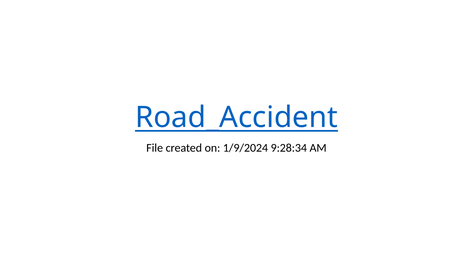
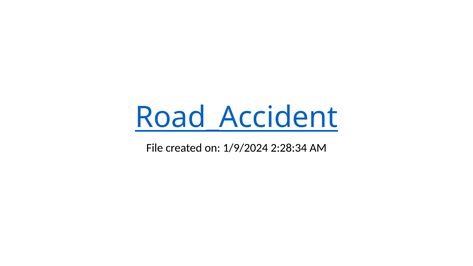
9:28:34: 9:28:34 -> 2:28:34
